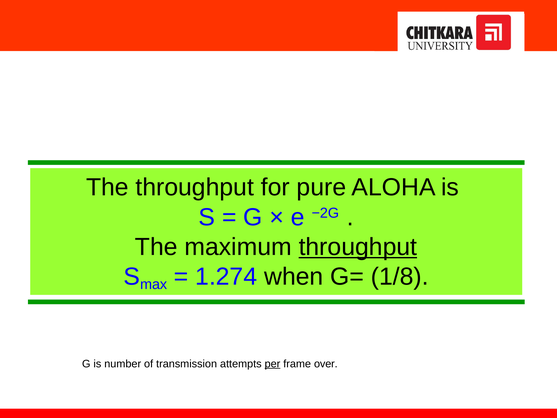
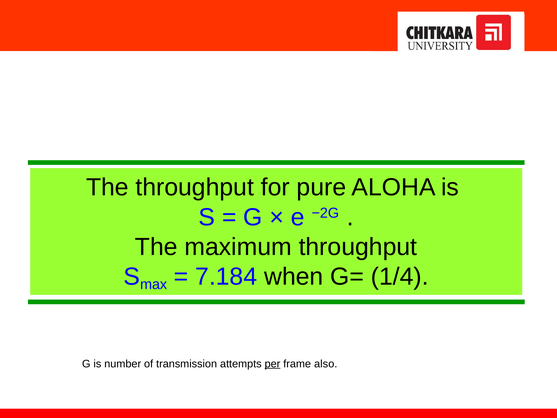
throughput at (358, 247) underline: present -> none
1.274: 1.274 -> 7.184
1/8: 1/8 -> 1/4
over: over -> also
